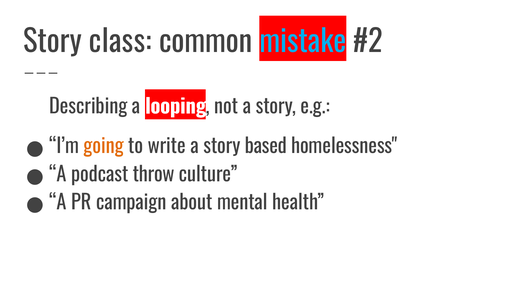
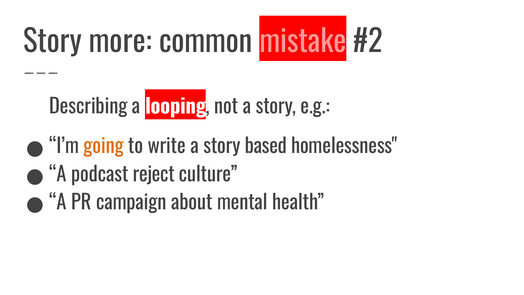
class: class -> more
mistake colour: light blue -> pink
throw: throw -> reject
